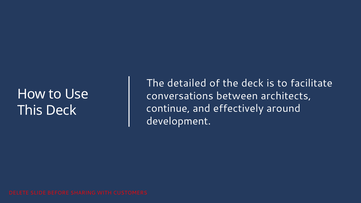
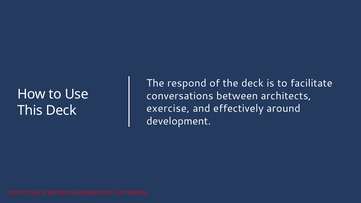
detailed: detailed -> respond
continue: continue -> exercise
